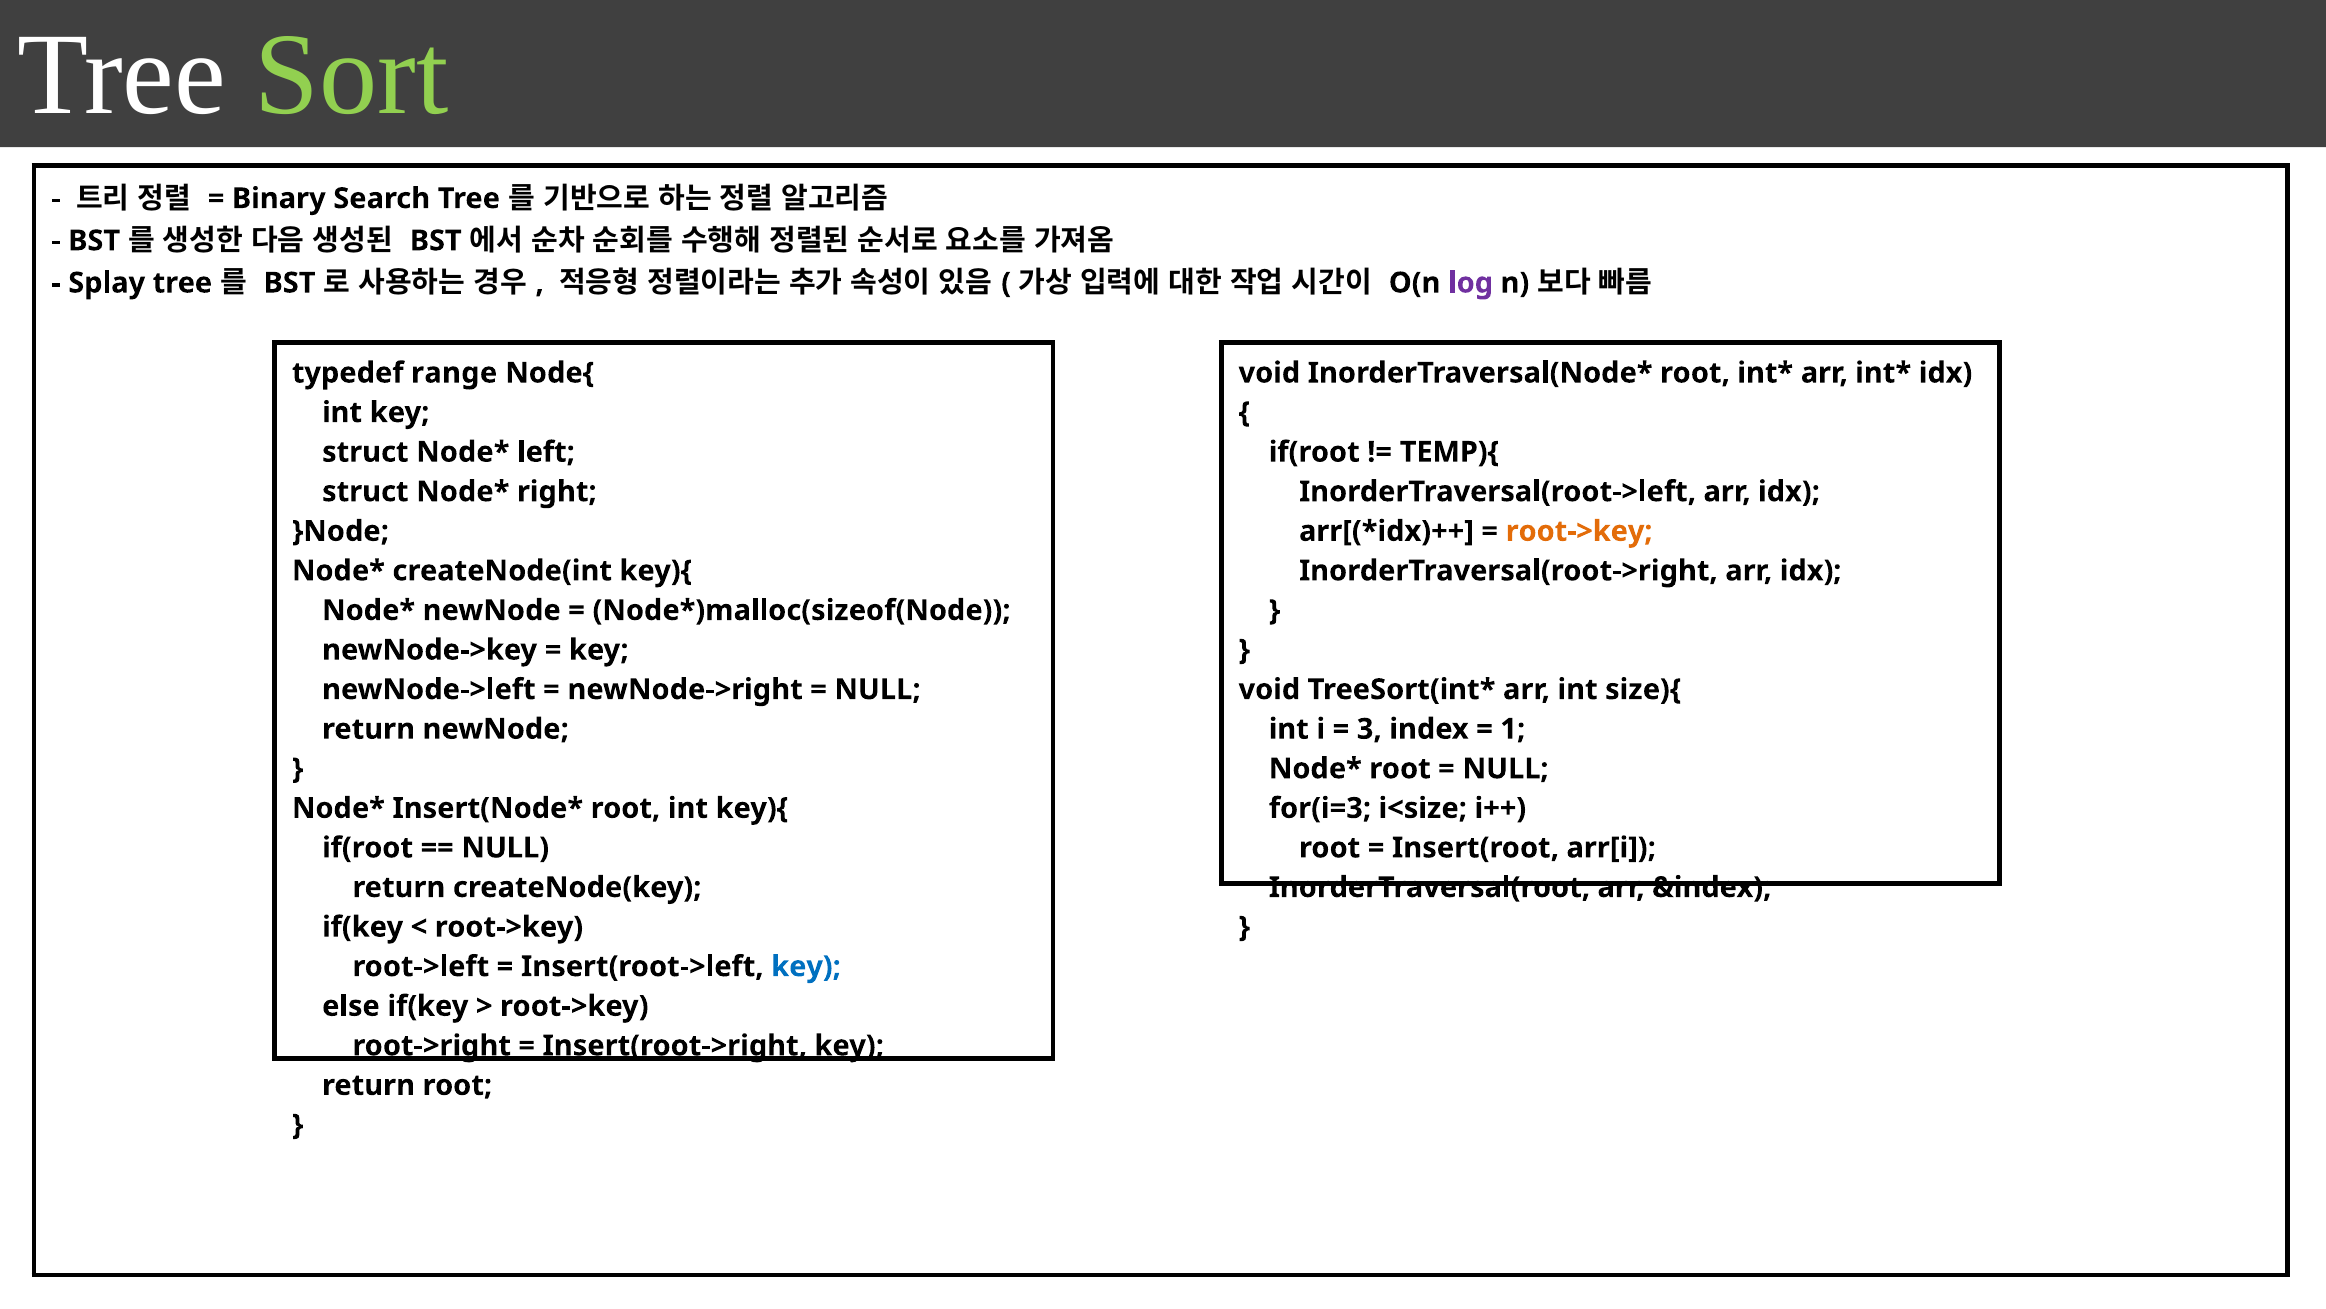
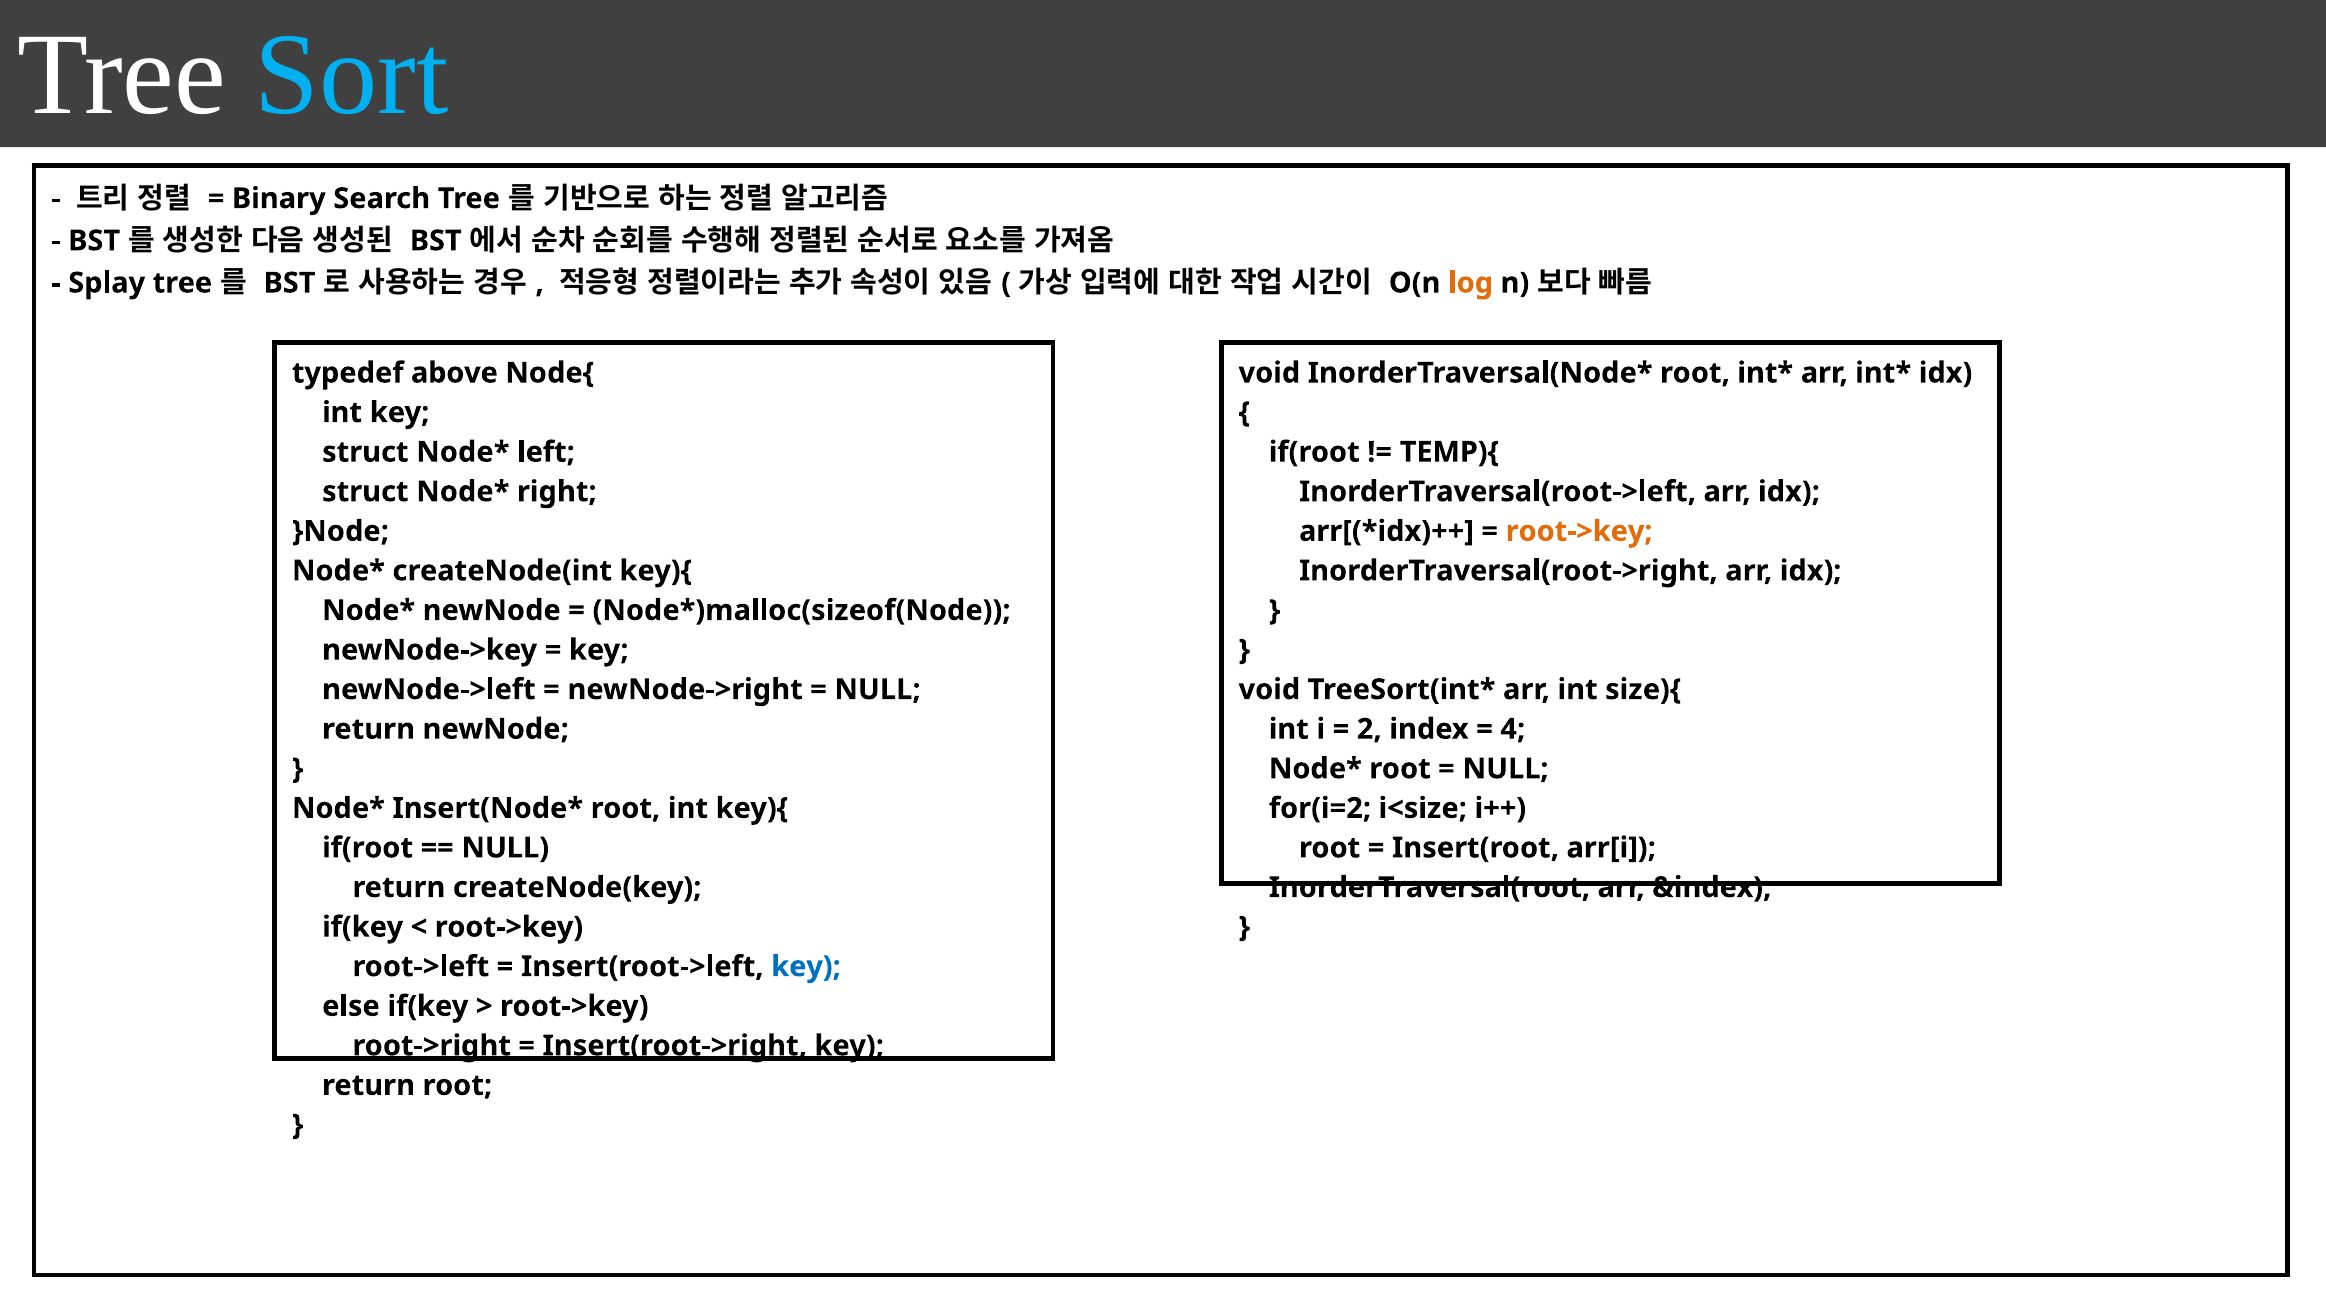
Sort colour: light green -> light blue
log colour: purple -> orange
range: range -> above
3: 3 -> 2
1: 1 -> 4
for(i=3: for(i=3 -> for(i=2
